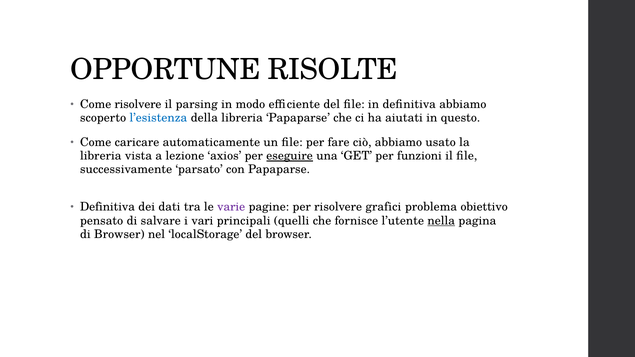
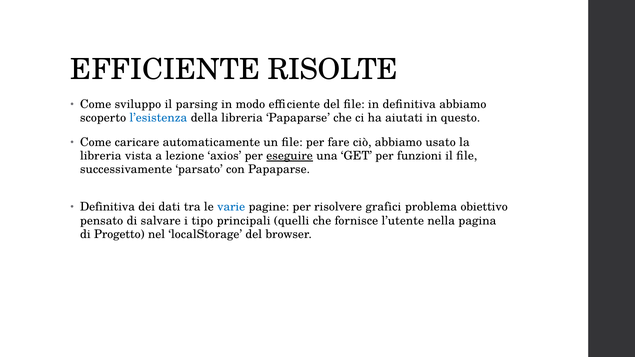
OPPORTUNE at (166, 70): OPPORTUNE -> EFFICIENTE
Come risolvere: risolvere -> sviluppo
varie colour: purple -> blue
vari: vari -> tipo
nella underline: present -> none
di Browser: Browser -> Progetto
